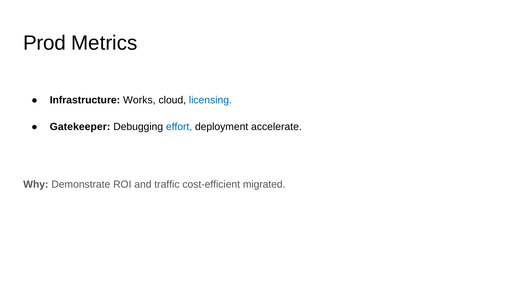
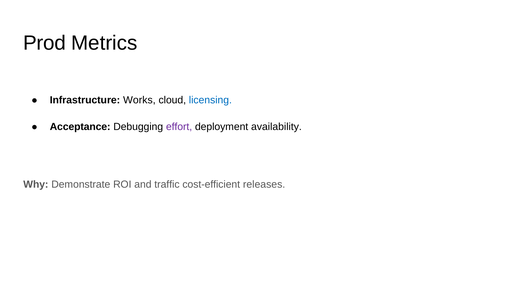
Gatekeeper: Gatekeeper -> Acceptance
effort colour: blue -> purple
accelerate: accelerate -> availability
migrated: migrated -> releases
